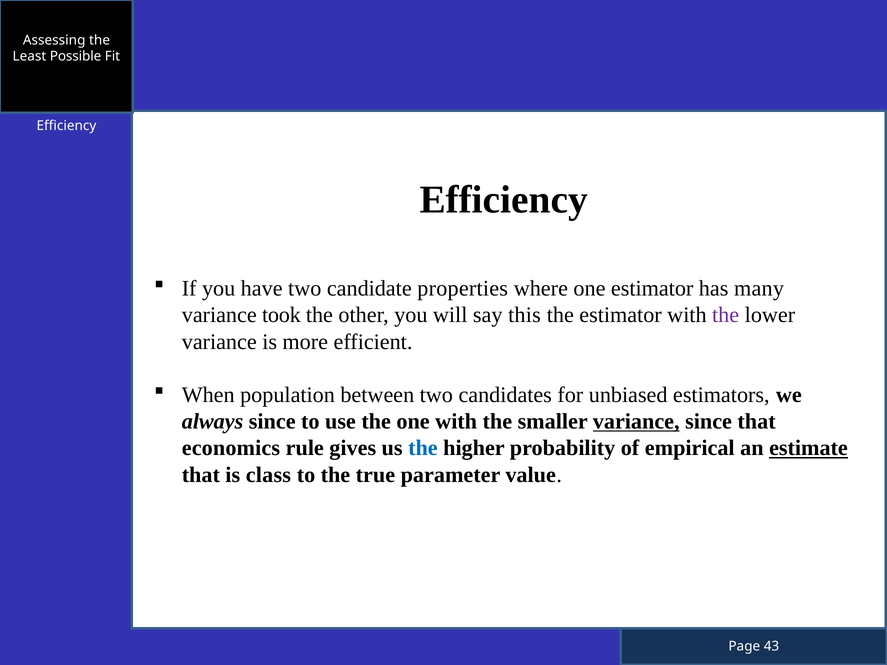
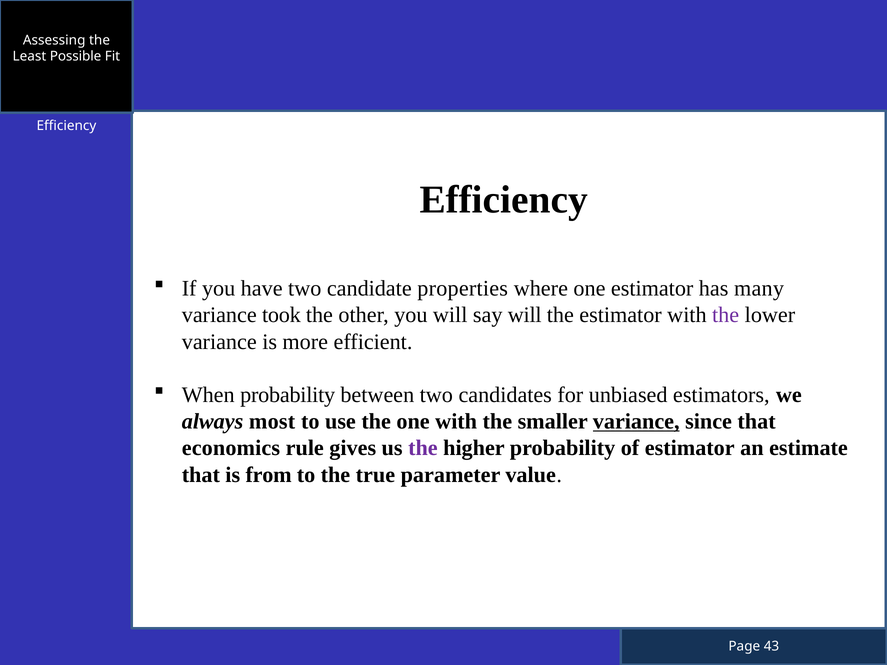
say this: this -> will
When population: population -> probability
always since: since -> most
the at (423, 448) colour: blue -> purple
of empirical: empirical -> estimator
estimate underline: present -> none
class: class -> from
